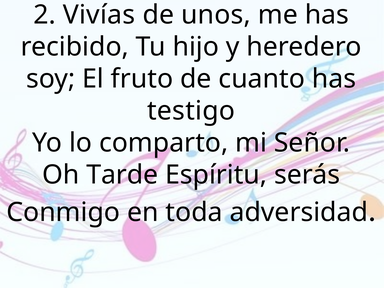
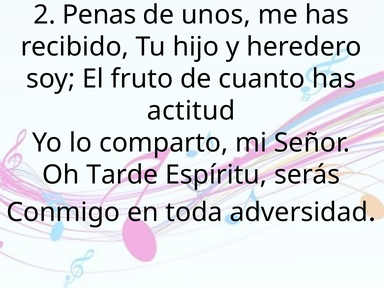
Vivías: Vivías -> Penas
testigo: testigo -> actitud
